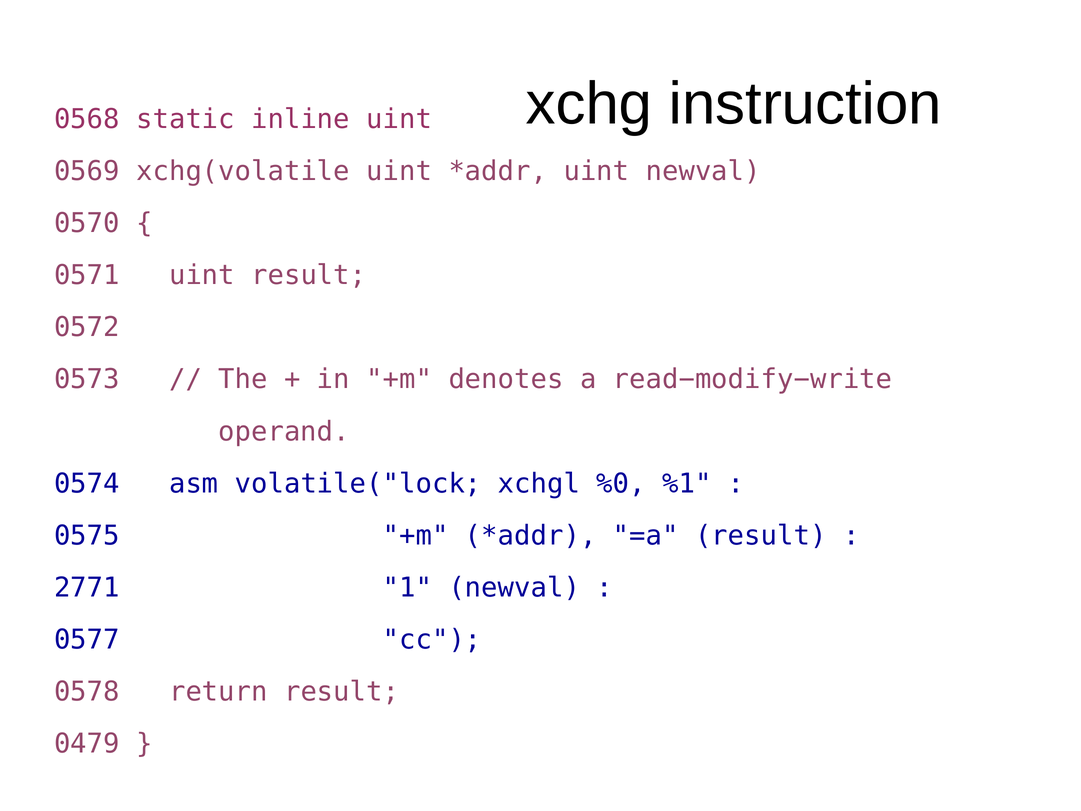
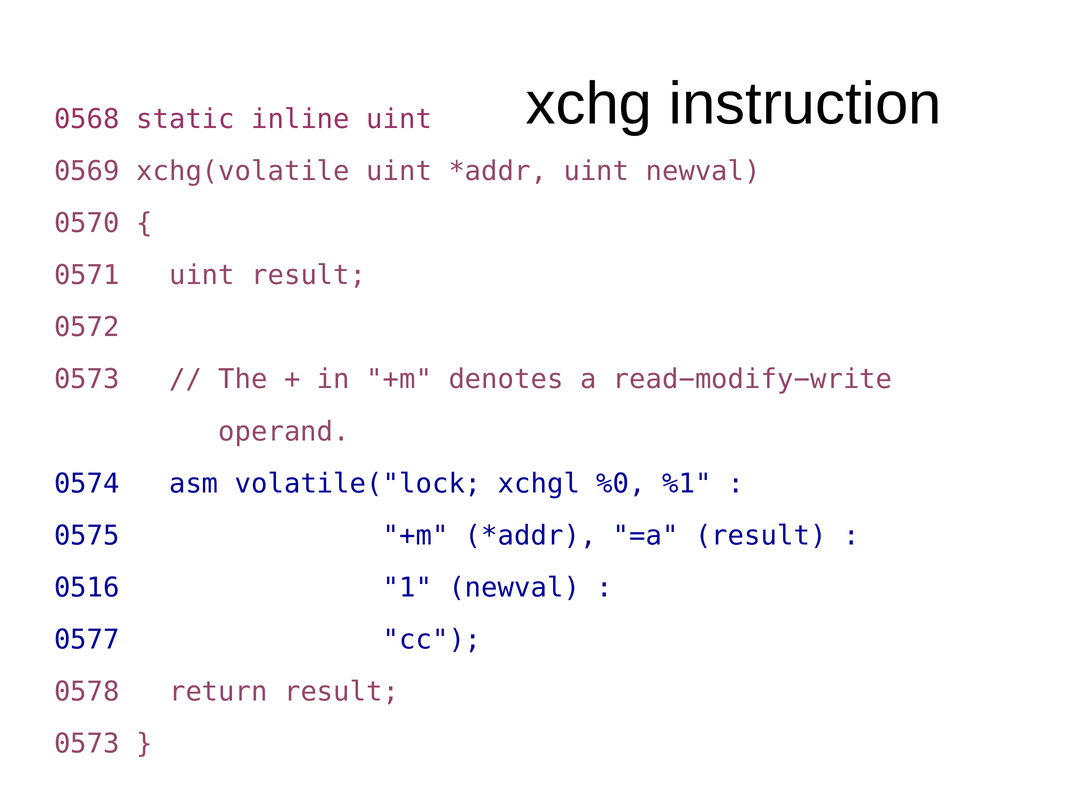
2771: 2771 -> 0516
0479 at (87, 743): 0479 -> 0573
